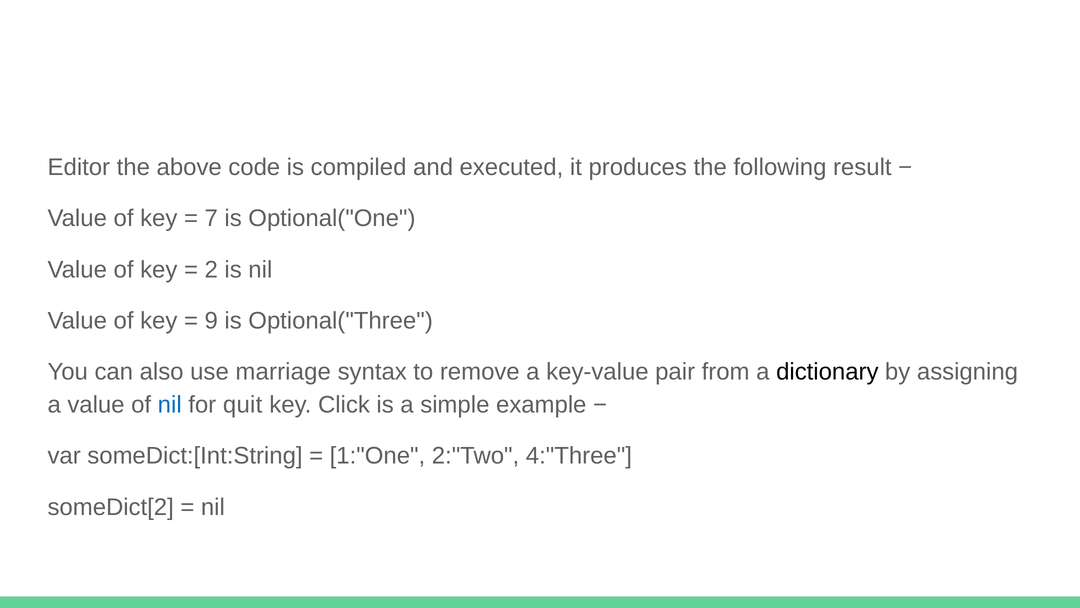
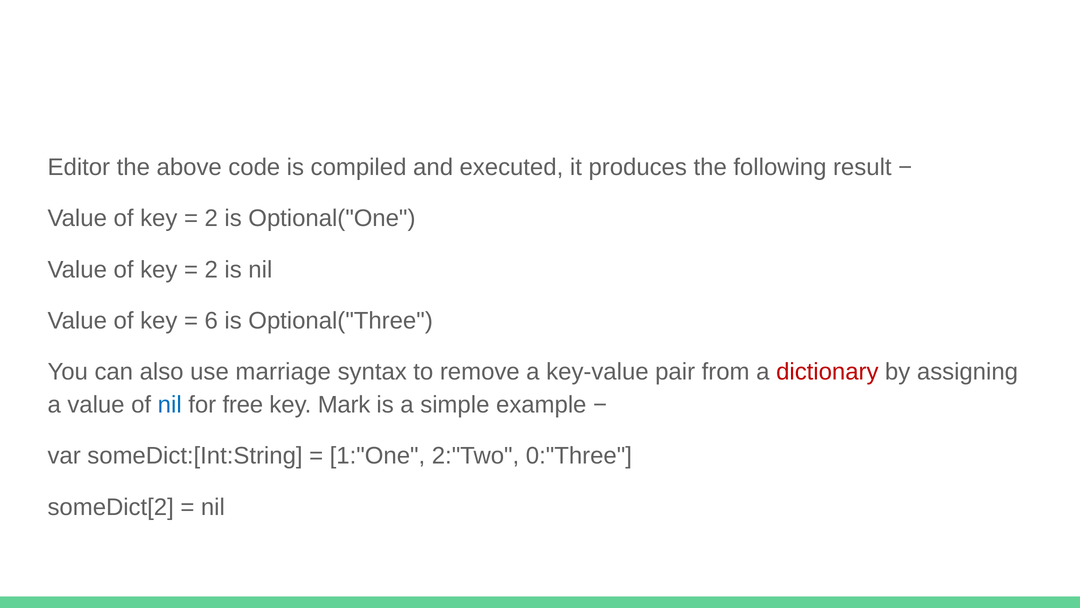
7 at (211, 218): 7 -> 2
9: 9 -> 6
dictionary colour: black -> red
quit: quit -> free
Click: Click -> Mark
4:"Three: 4:"Three -> 0:"Three
